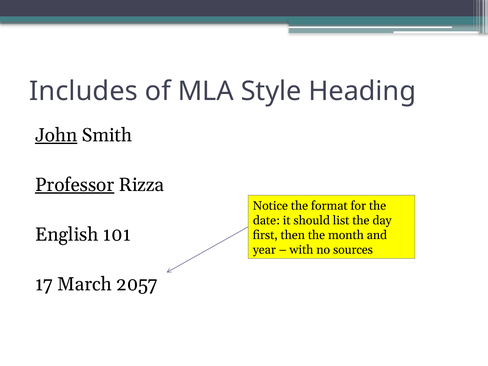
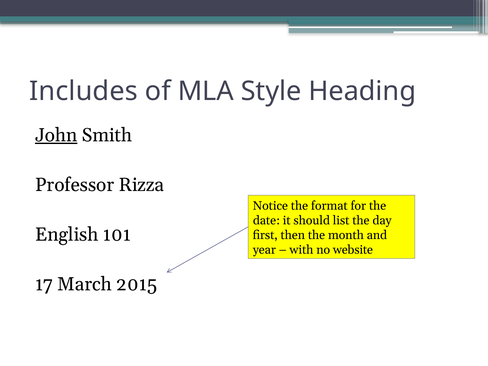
Professor underline: present -> none
sources: sources -> website
2057: 2057 -> 2015
